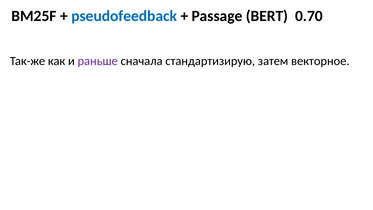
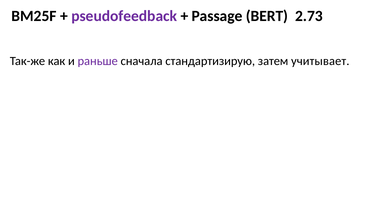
pseudofeedback colour: blue -> purple
0.70: 0.70 -> 2.73
векторное: векторное -> учитывает
